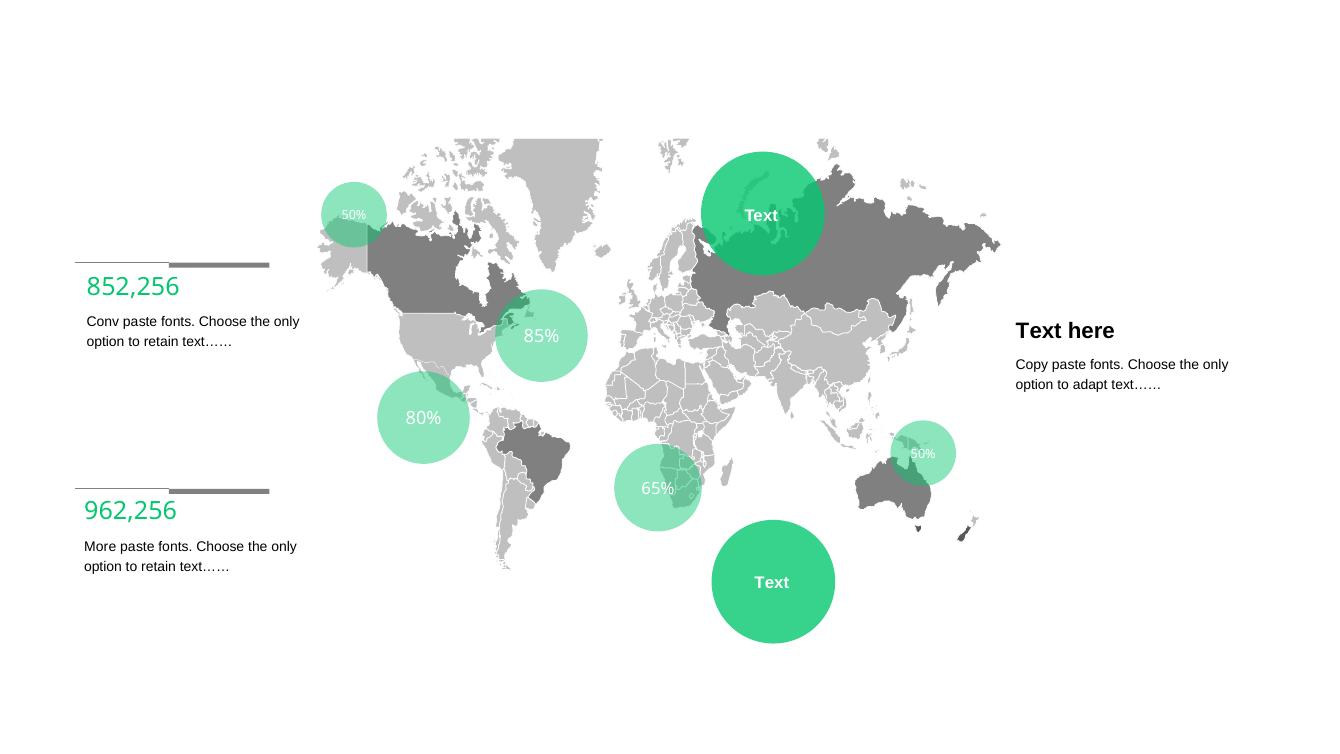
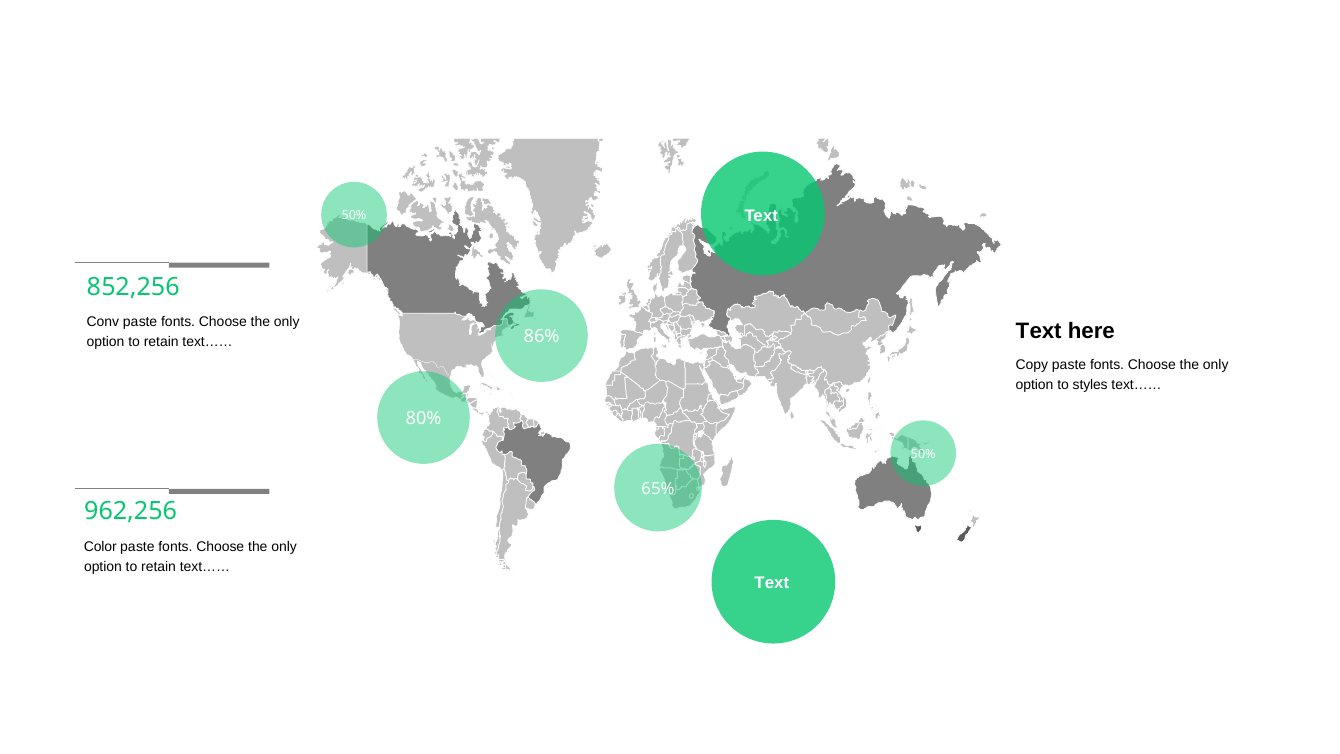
8 5%: 5% -> 6%
adapt: adapt -> styles
More: More -> Color
